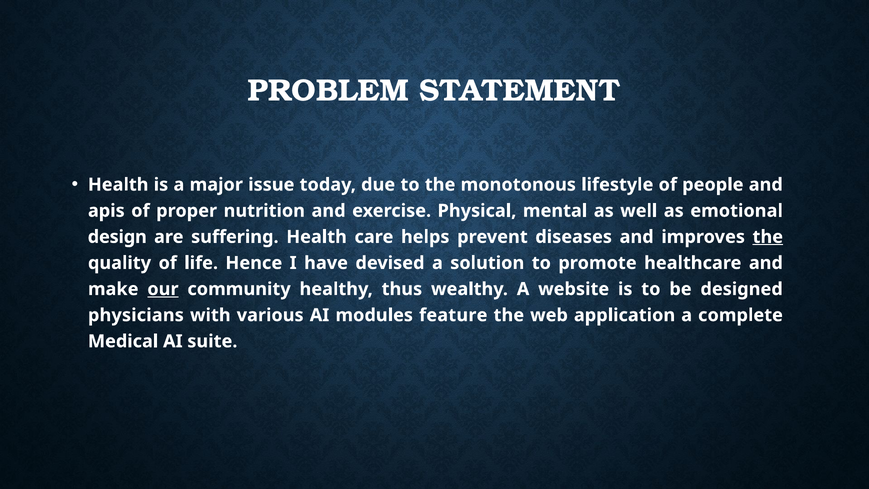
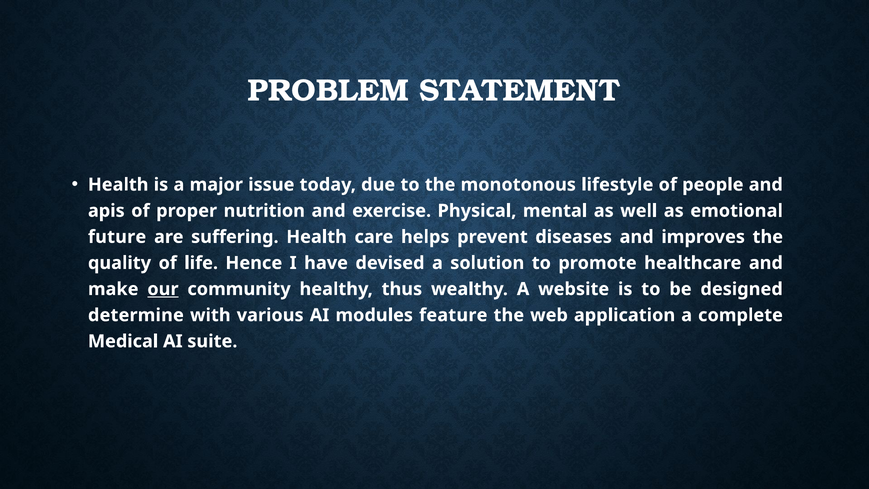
design: design -> future
the at (768, 237) underline: present -> none
physicians: physicians -> determine
